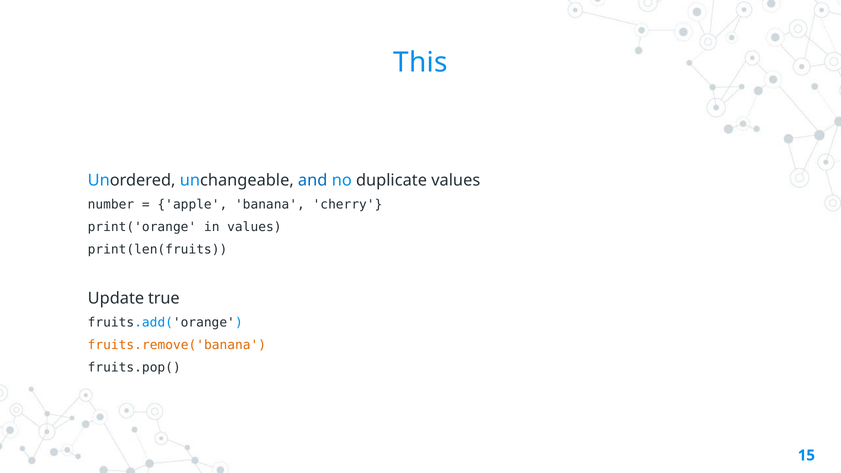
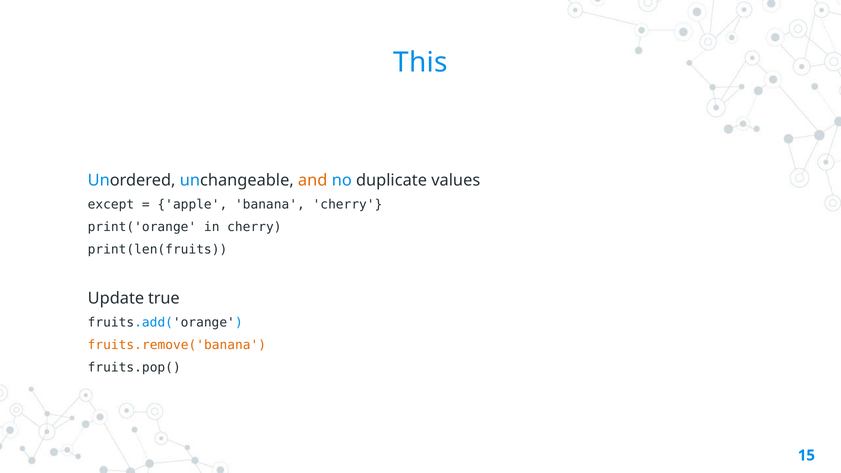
and colour: blue -> orange
number: number -> except
in values: values -> cherry
